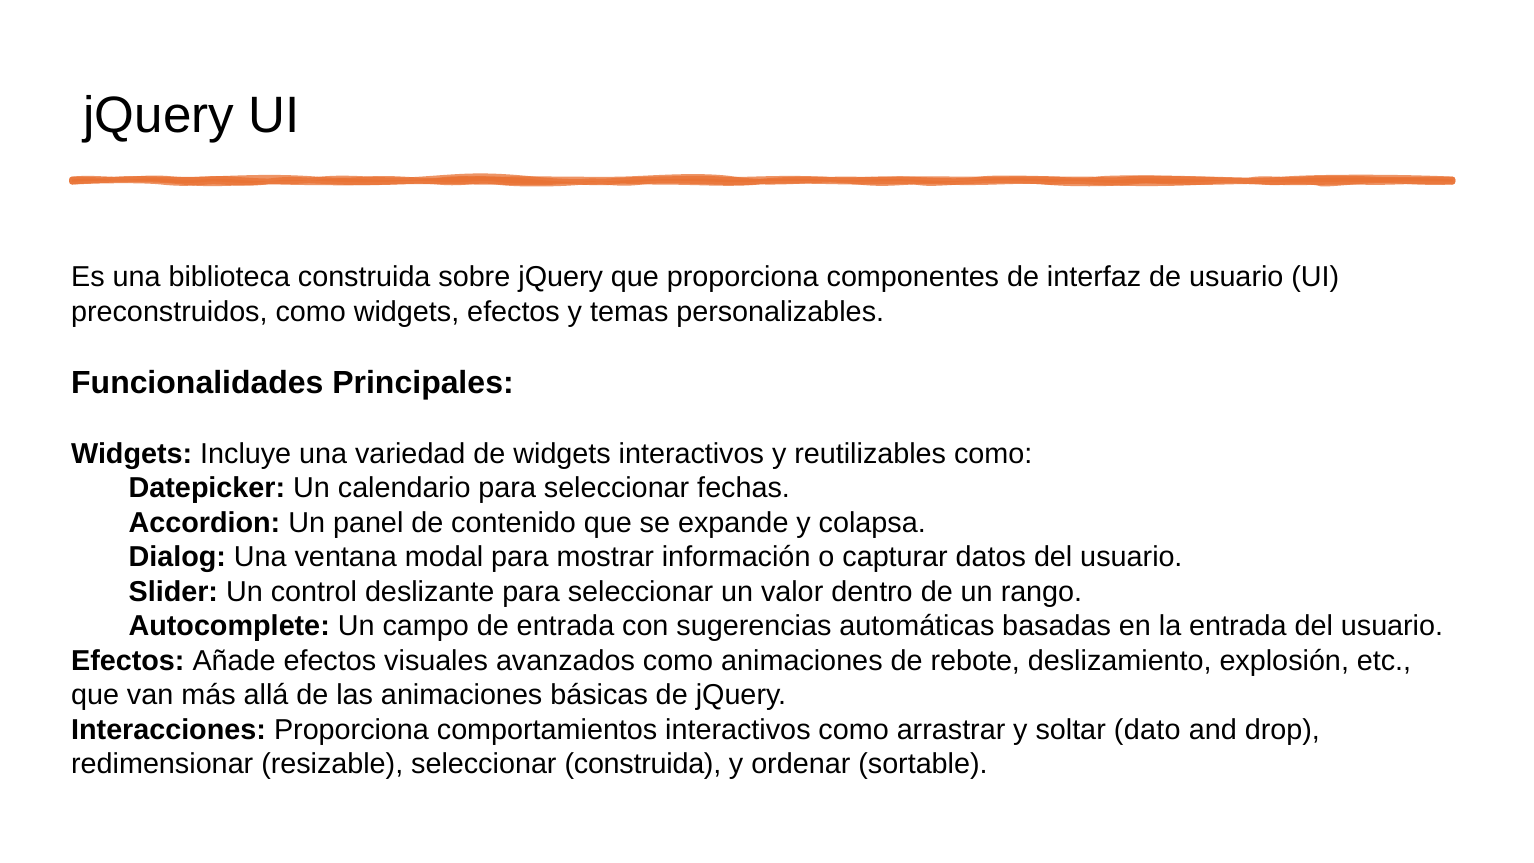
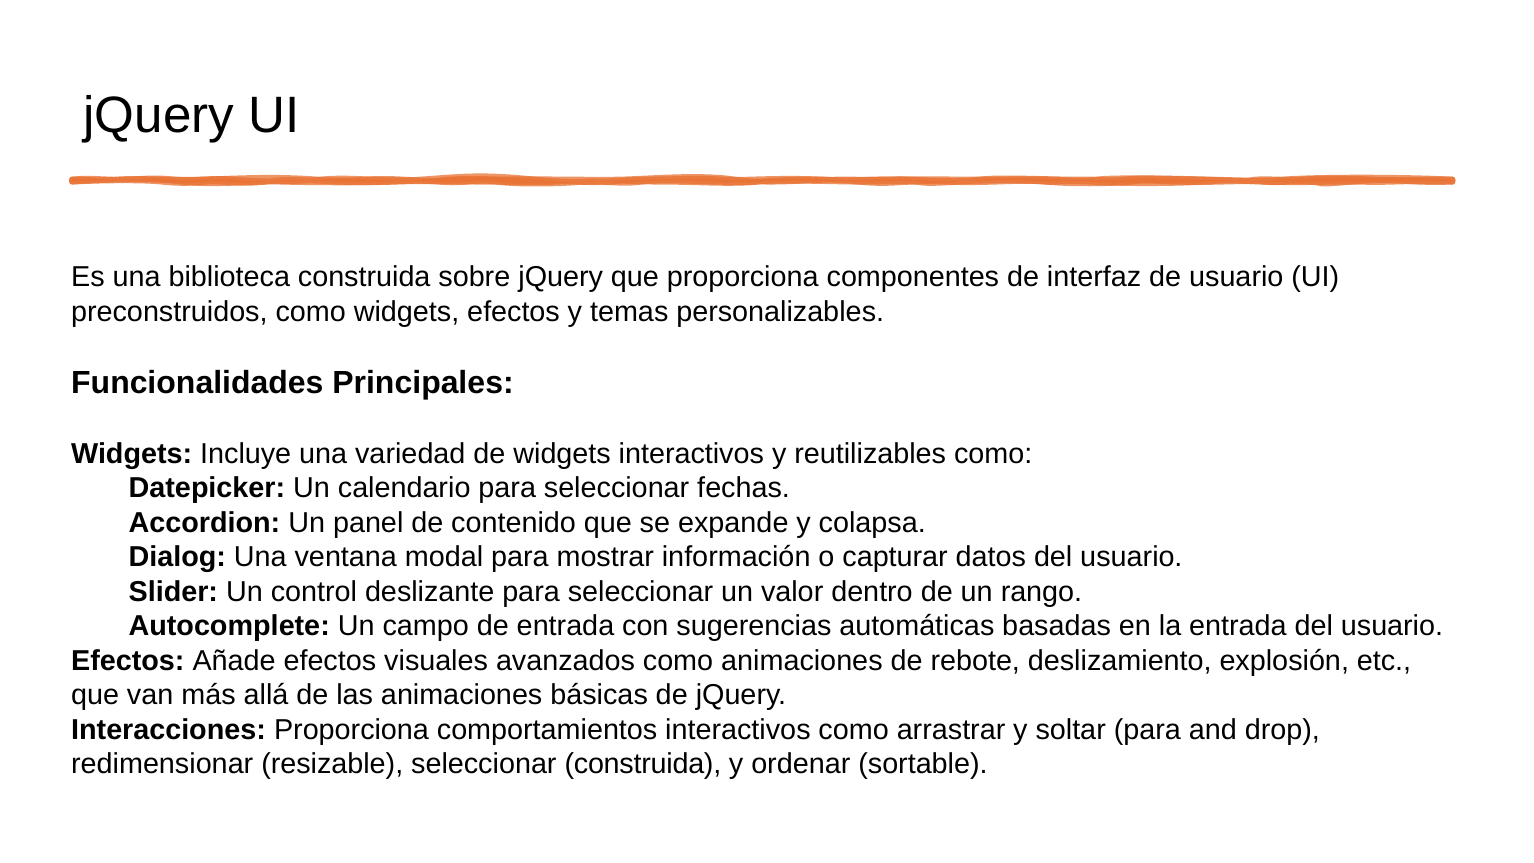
soltar dato: dato -> para
